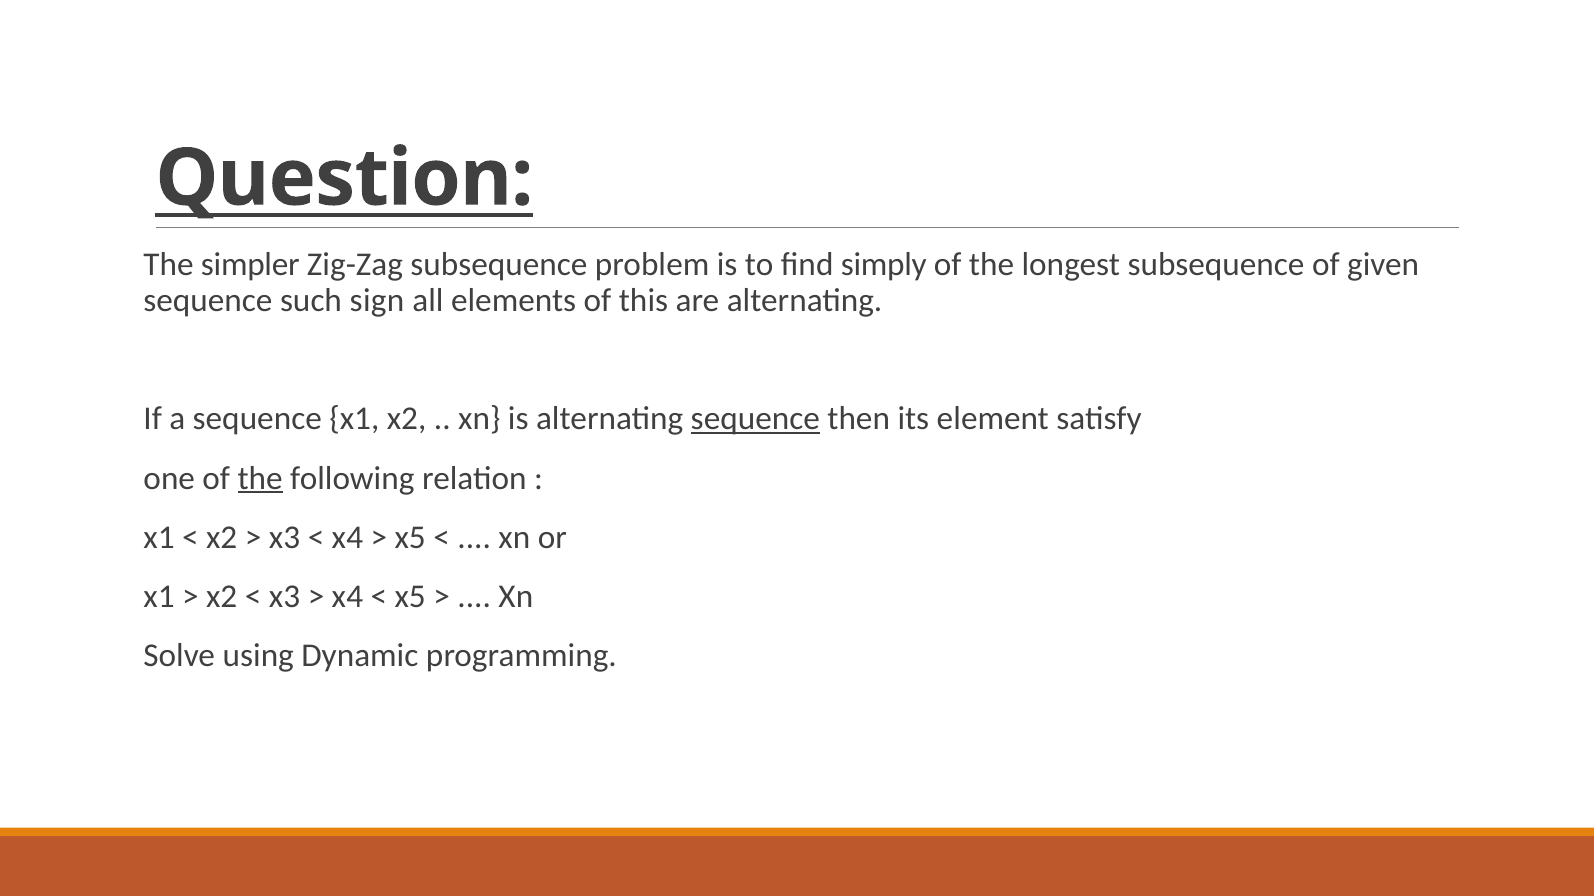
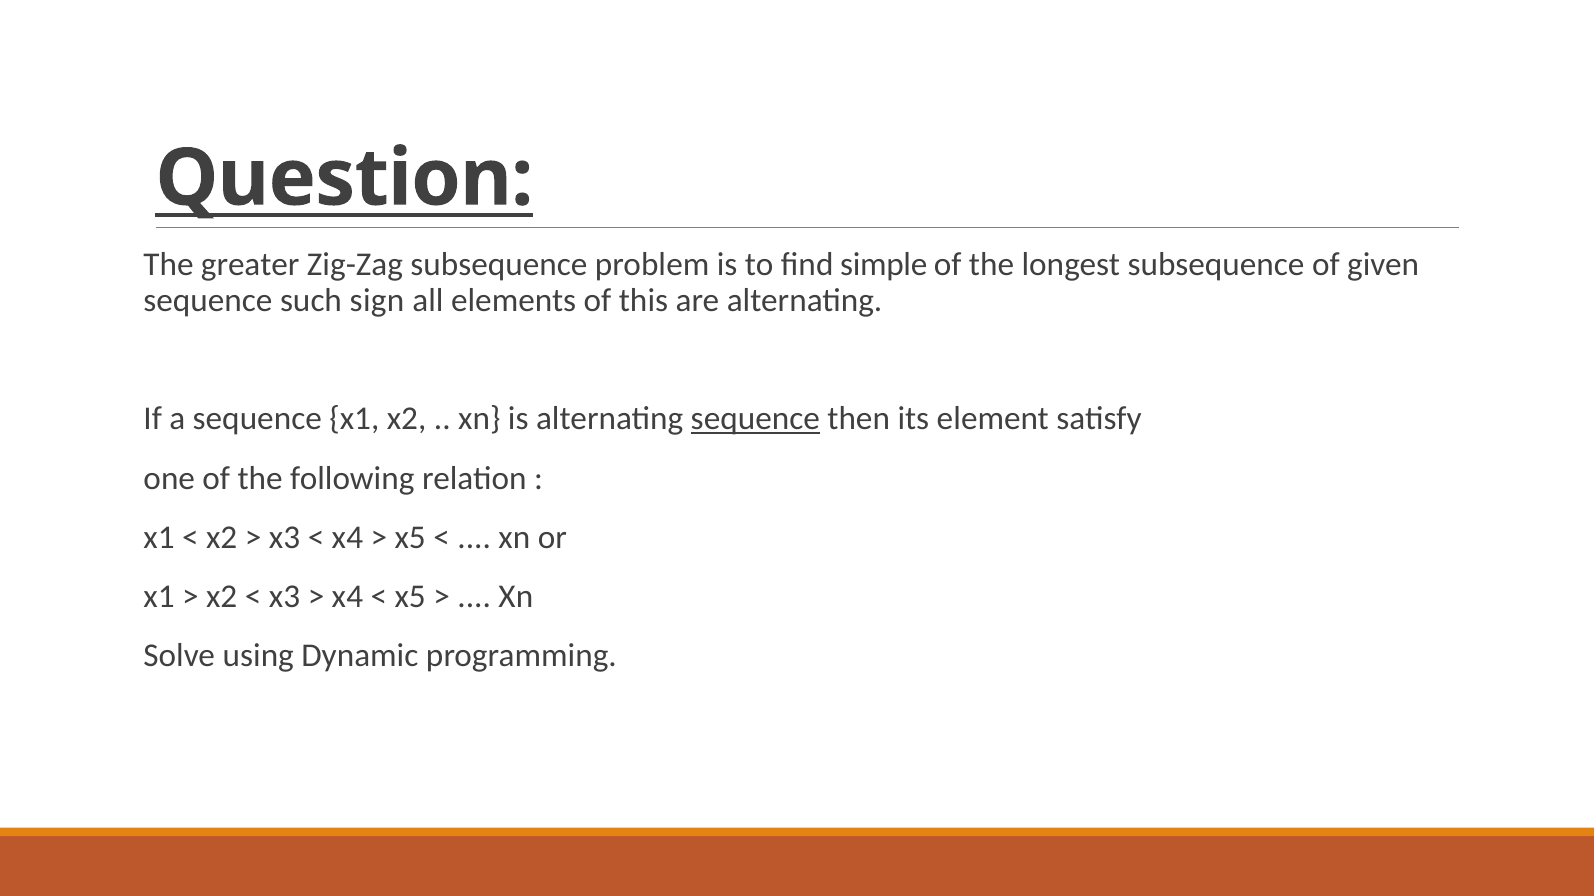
simpler: simpler -> greater
simply: simply -> simple
the at (260, 478) underline: present -> none
